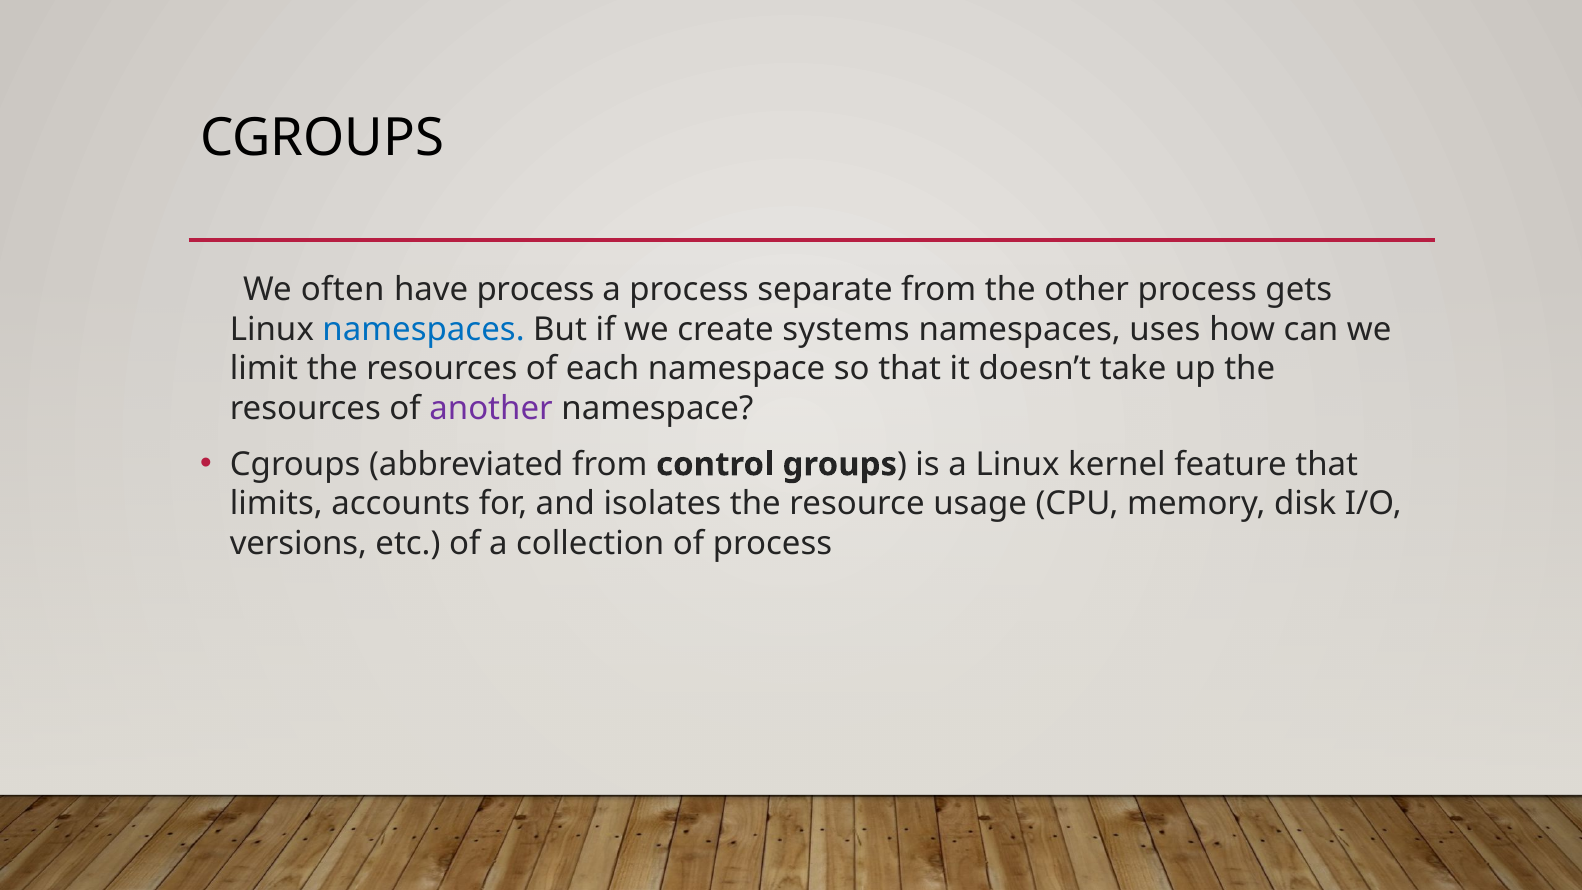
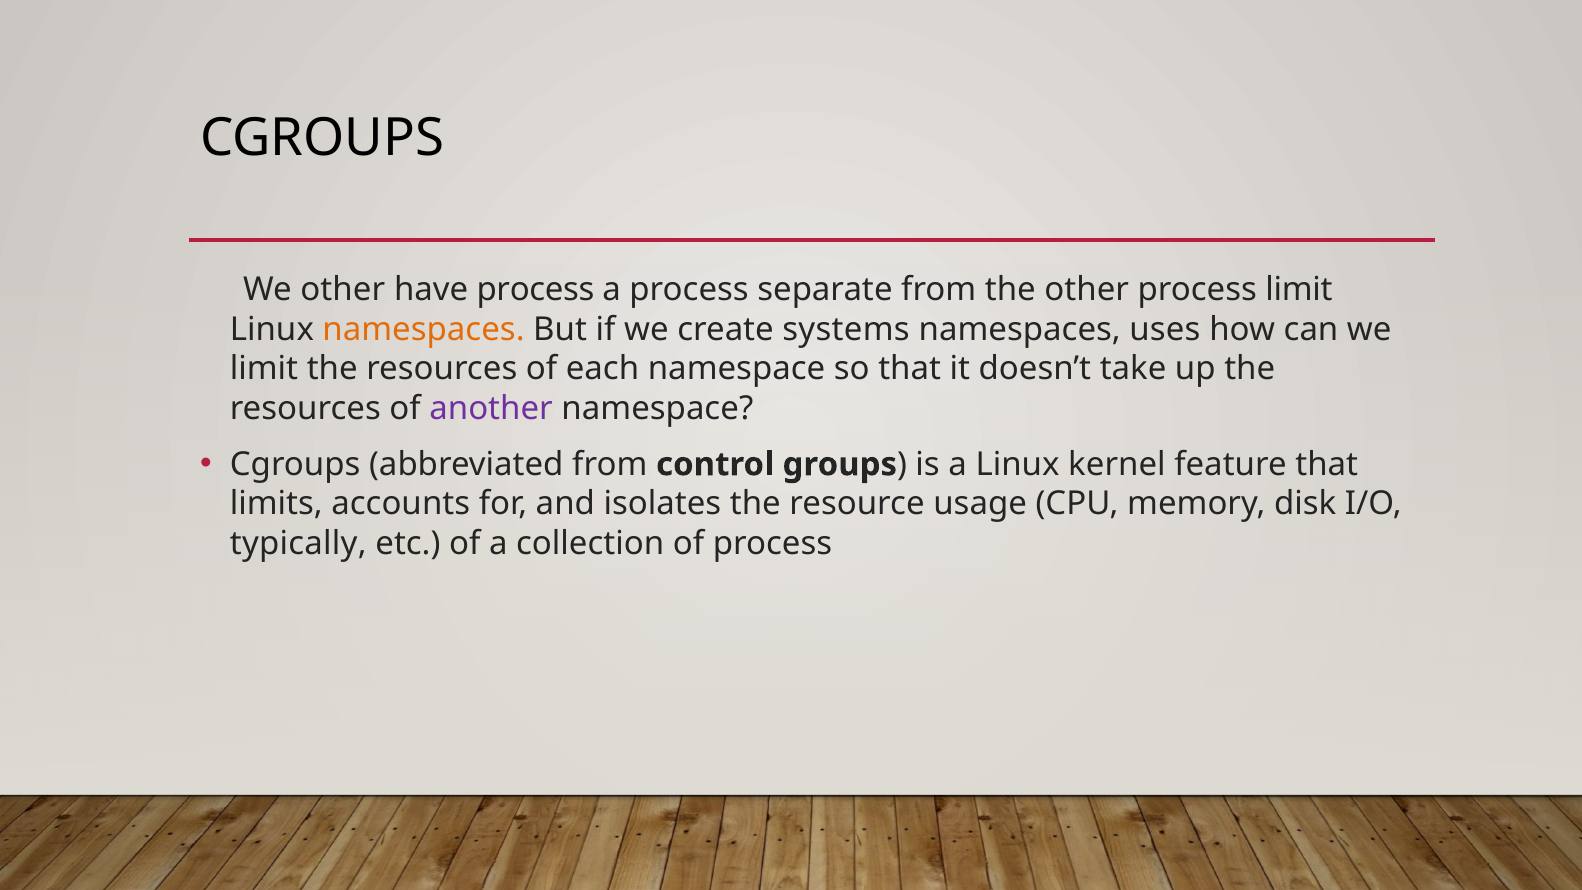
We often: often -> other
process gets: gets -> limit
namespaces at (424, 329) colour: blue -> orange
versions: versions -> typically
